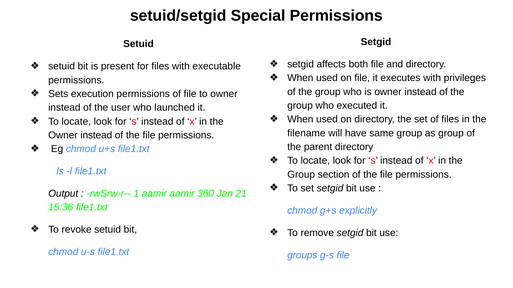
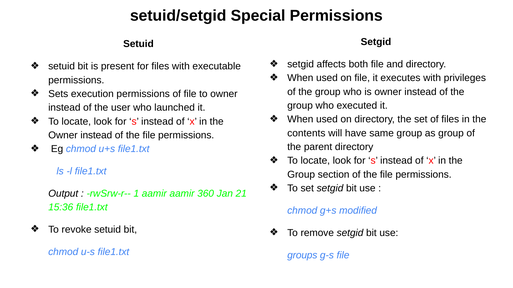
filename: filename -> contents
explicitly: explicitly -> modified
